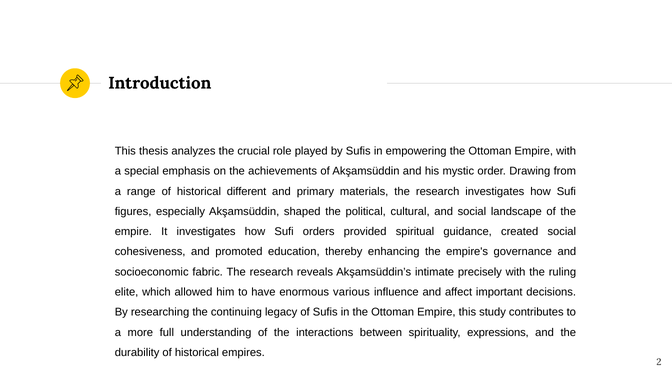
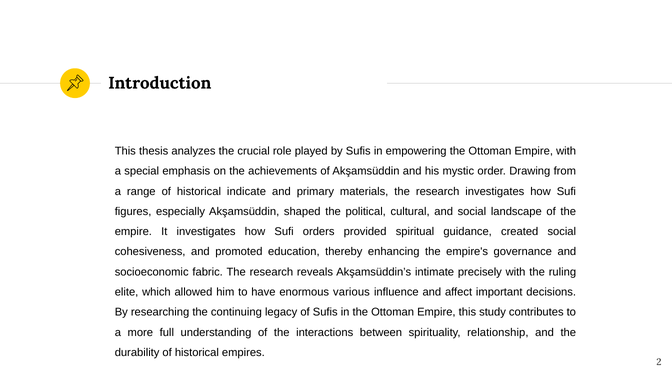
different: different -> indicate
expressions: expressions -> relationship
